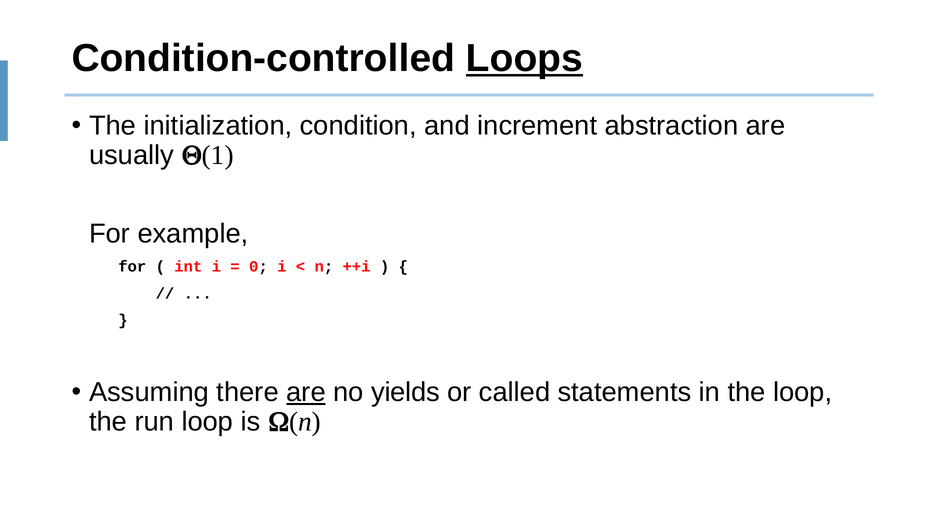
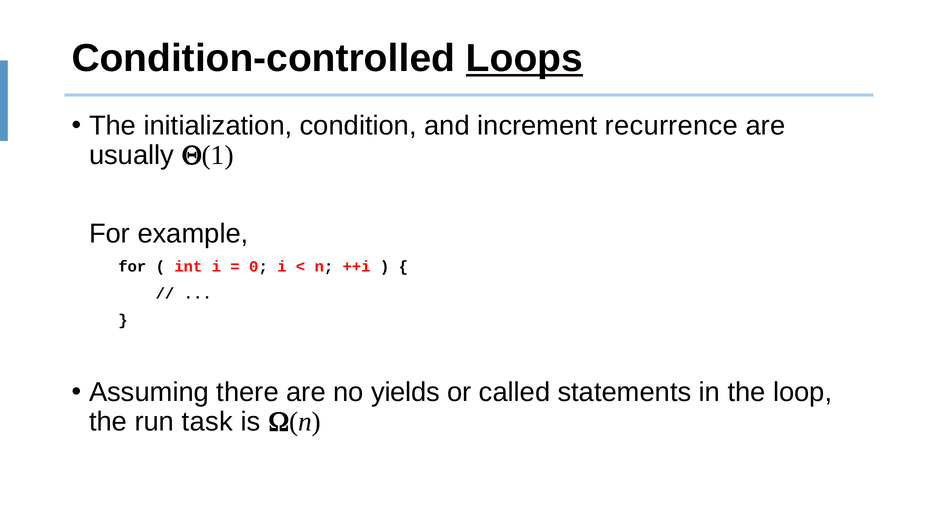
abstraction: abstraction -> recurrence
are at (306, 393) underline: present -> none
run loop: loop -> task
